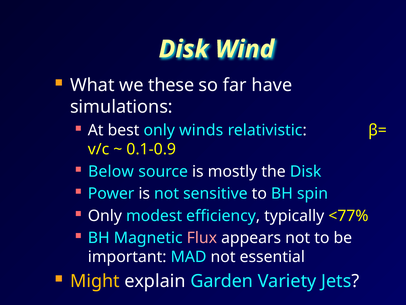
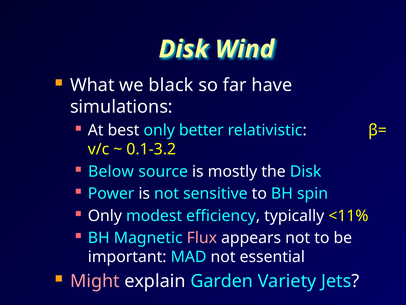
these: these -> black
winds: winds -> better
0.1-0.9: 0.1-0.9 -> 0.1-3.2
<77%: <77% -> <11%
Might colour: yellow -> pink
